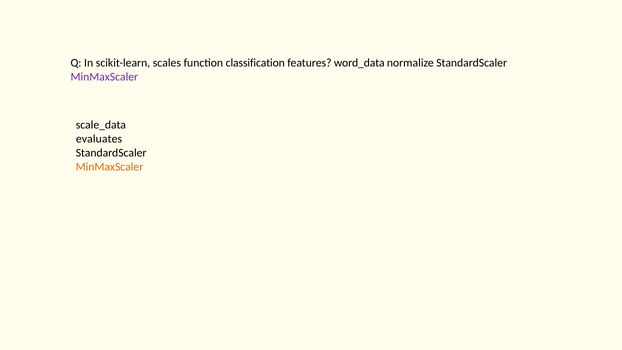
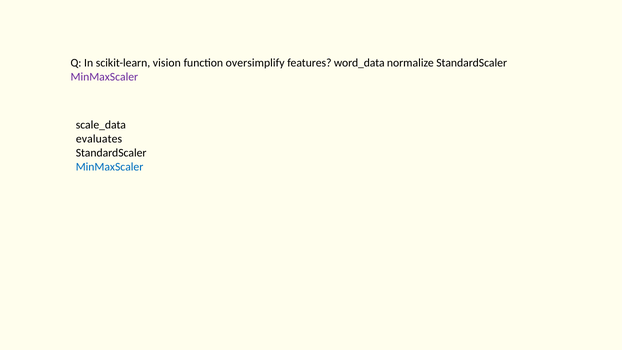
scales: scales -> vision
classification: classification -> oversimplify
MinMaxScaler at (110, 167) colour: orange -> blue
